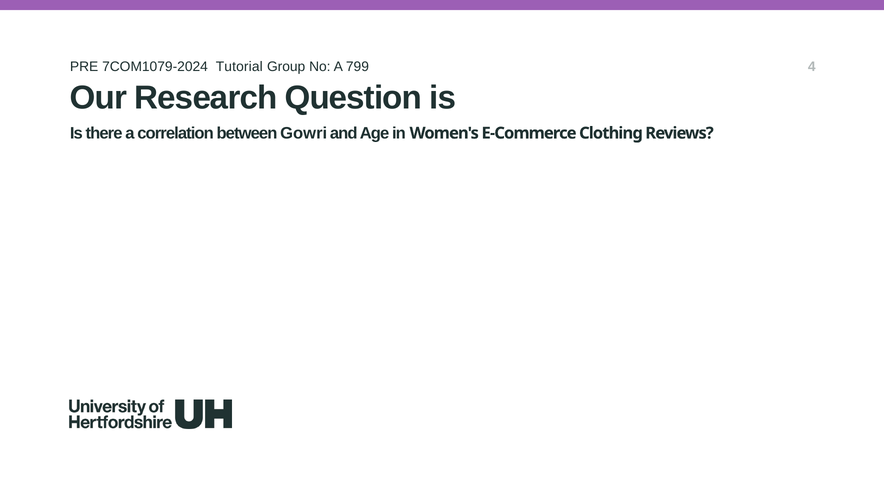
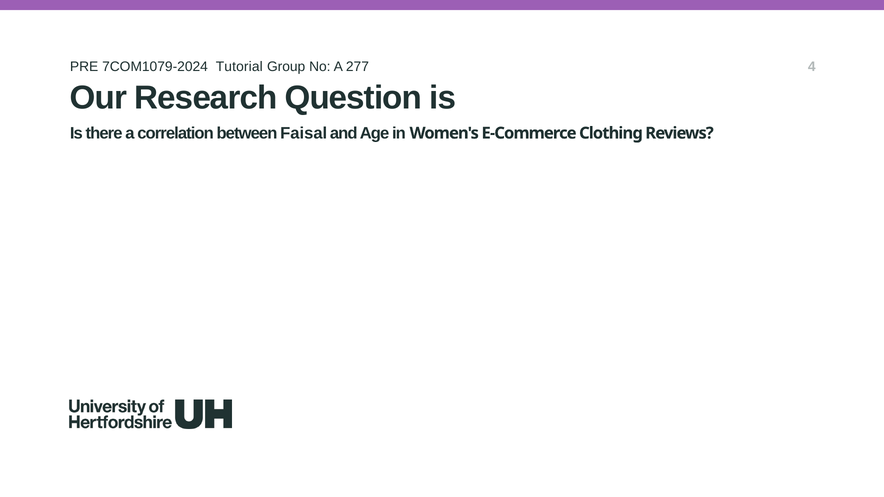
799: 799 -> 277
Gowri: Gowri -> Faisal
